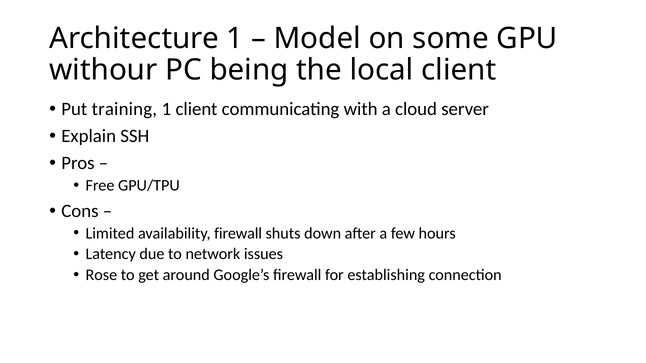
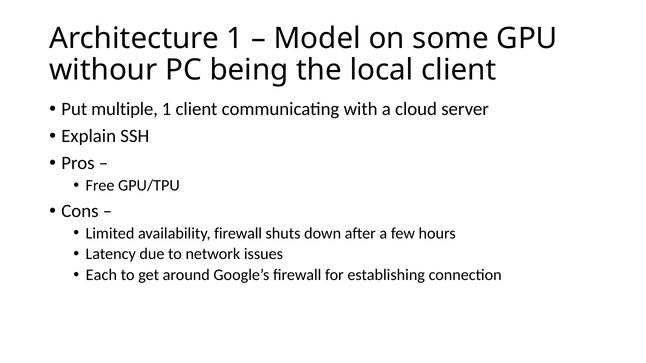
training: training -> multiple
Rose: Rose -> Each
